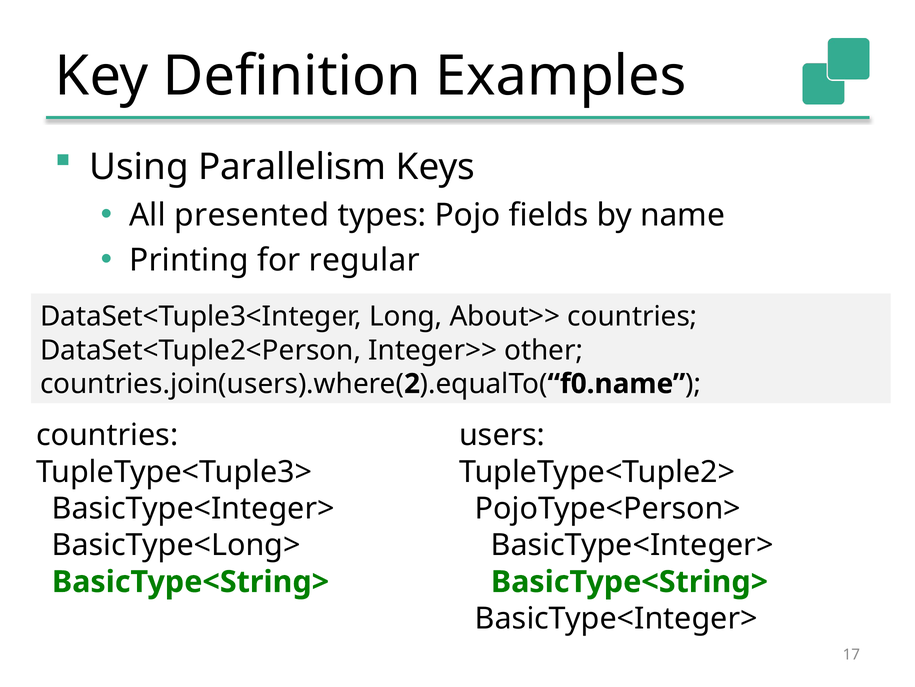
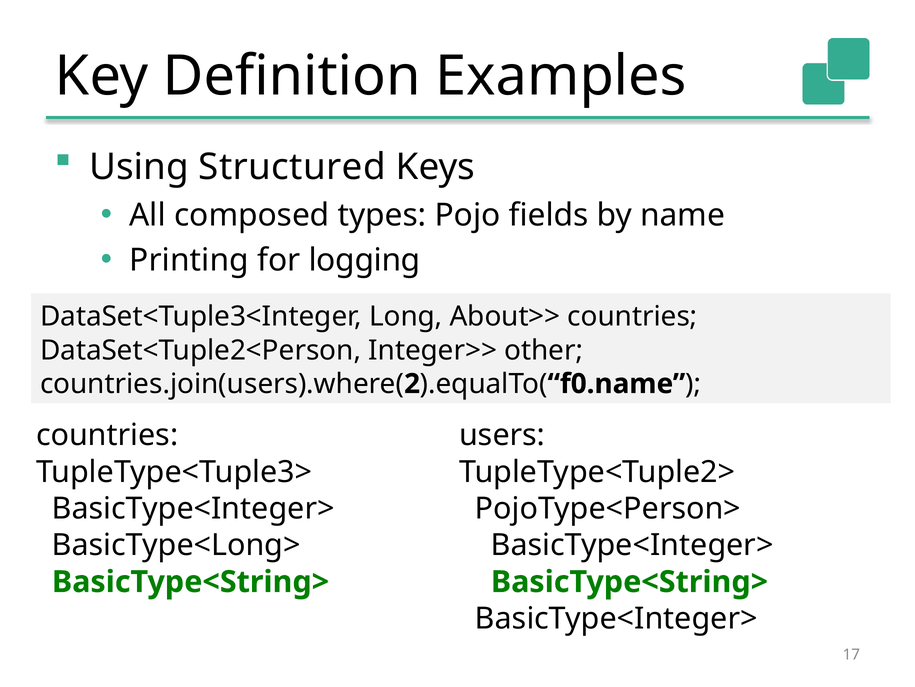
Parallelism: Parallelism -> Structured
presented: presented -> composed
regular: regular -> logging
